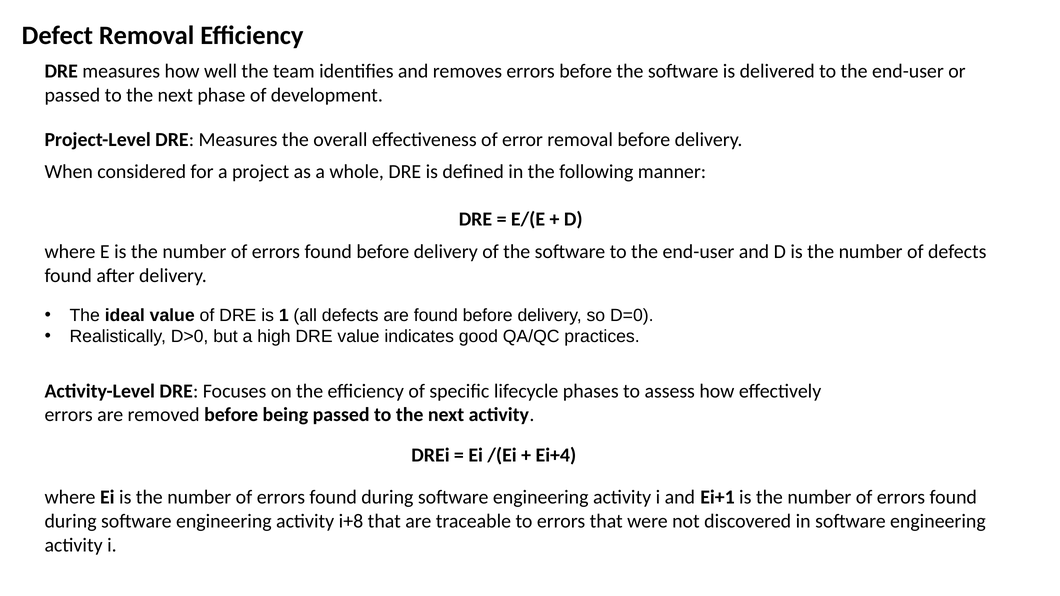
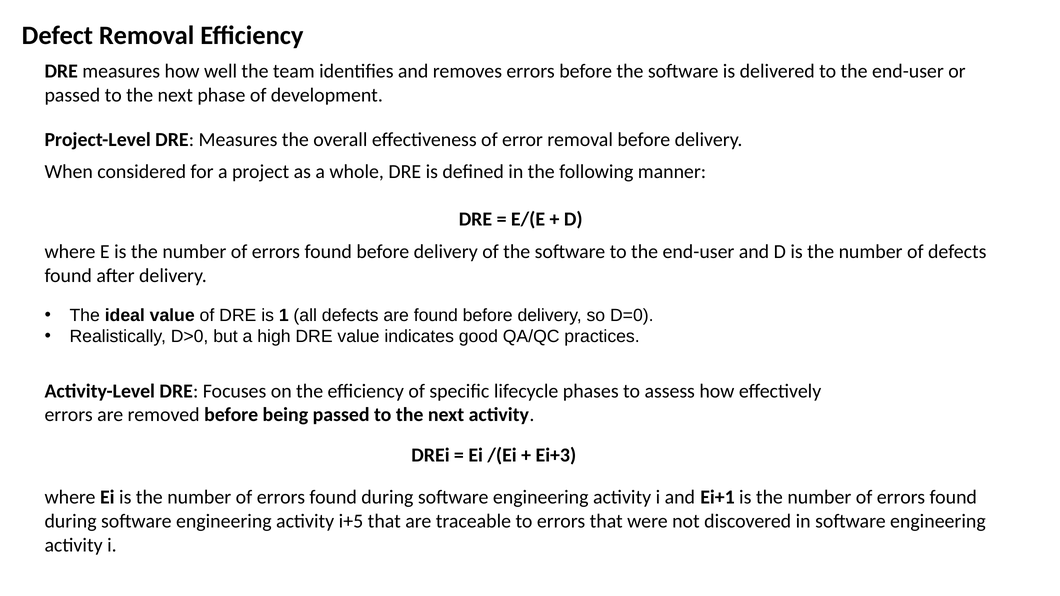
Ei+4: Ei+4 -> Ei+3
i+8: i+8 -> i+5
